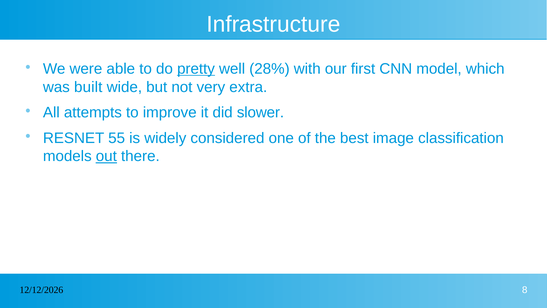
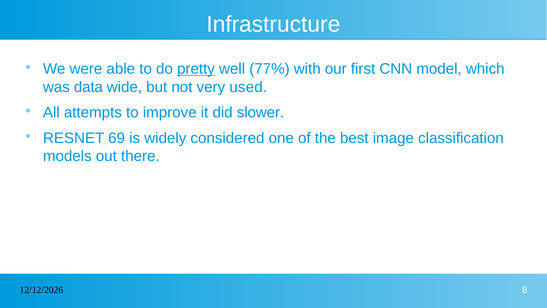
28%: 28% -> 77%
built: built -> data
extra: extra -> used
55: 55 -> 69
out underline: present -> none
